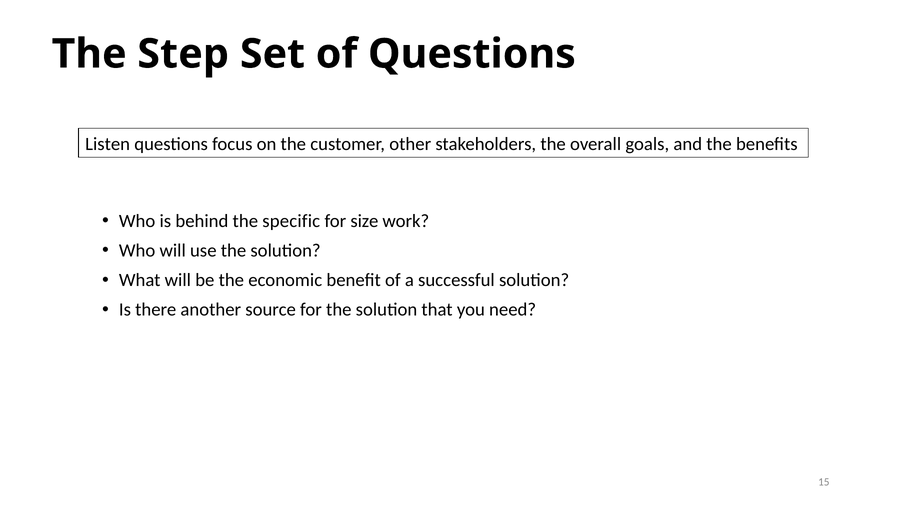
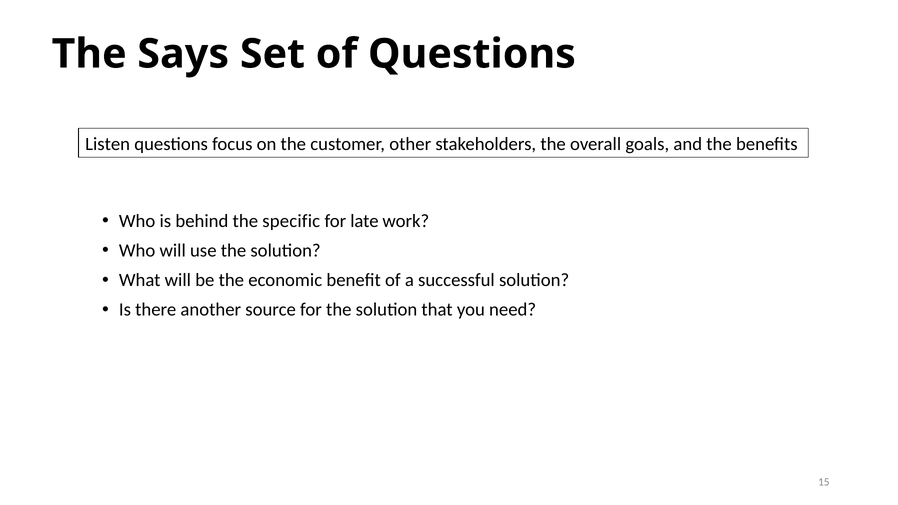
Step: Step -> Says
size: size -> late
